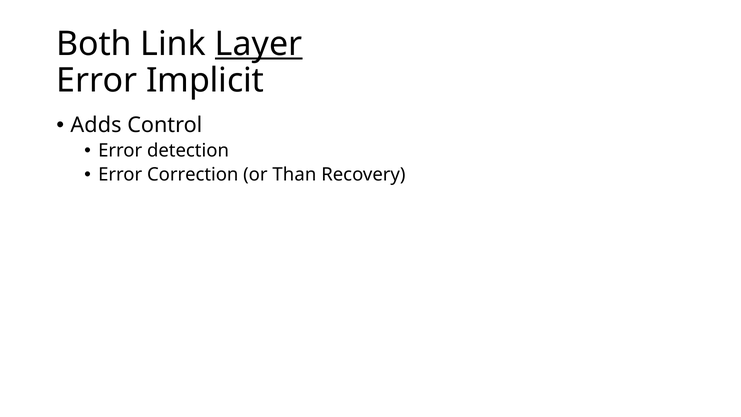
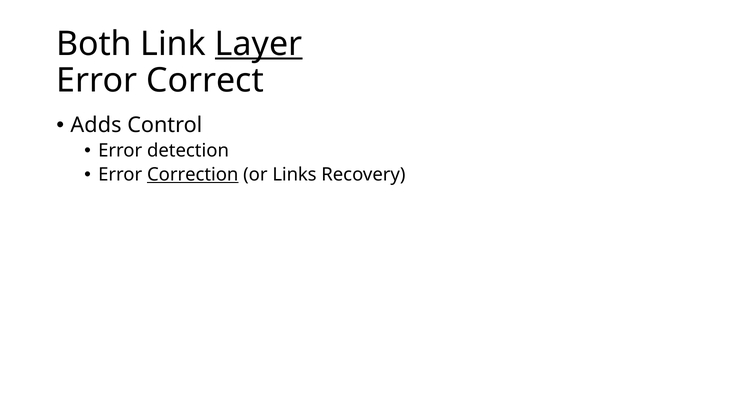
Implicit: Implicit -> Correct
Correction underline: none -> present
Than: Than -> Links
